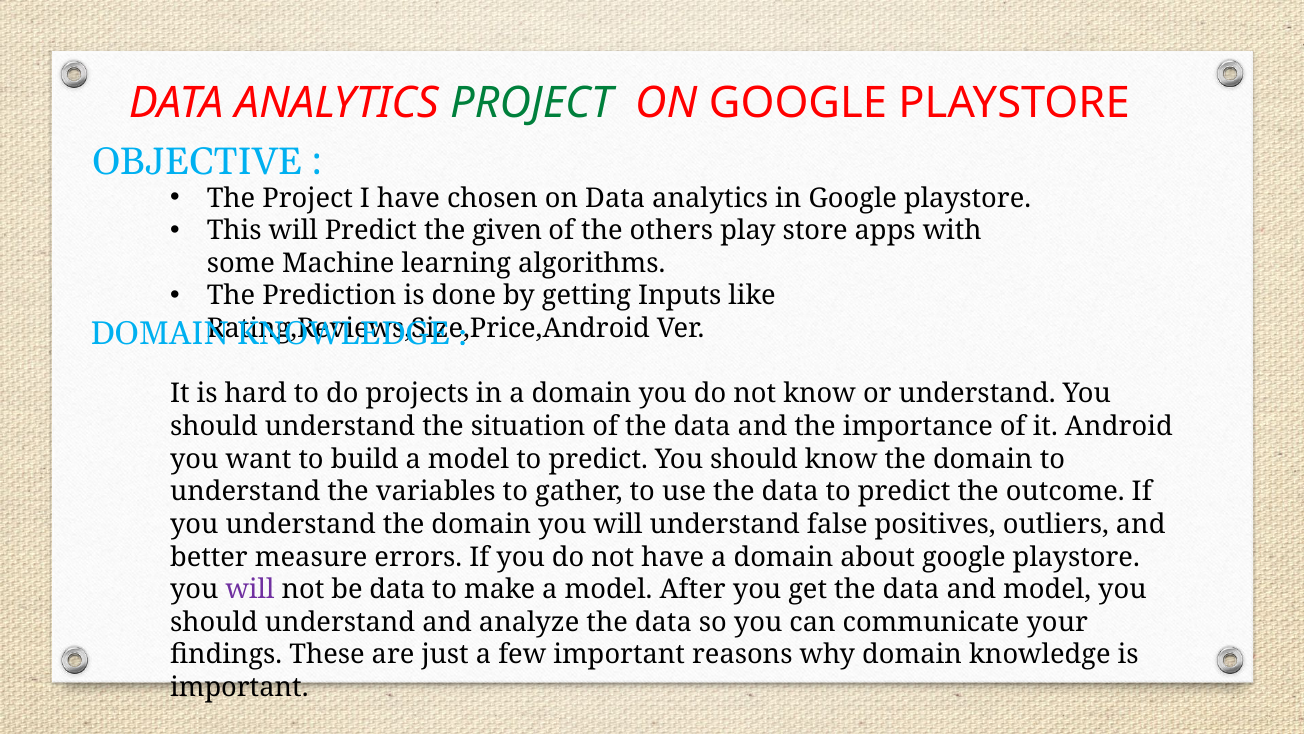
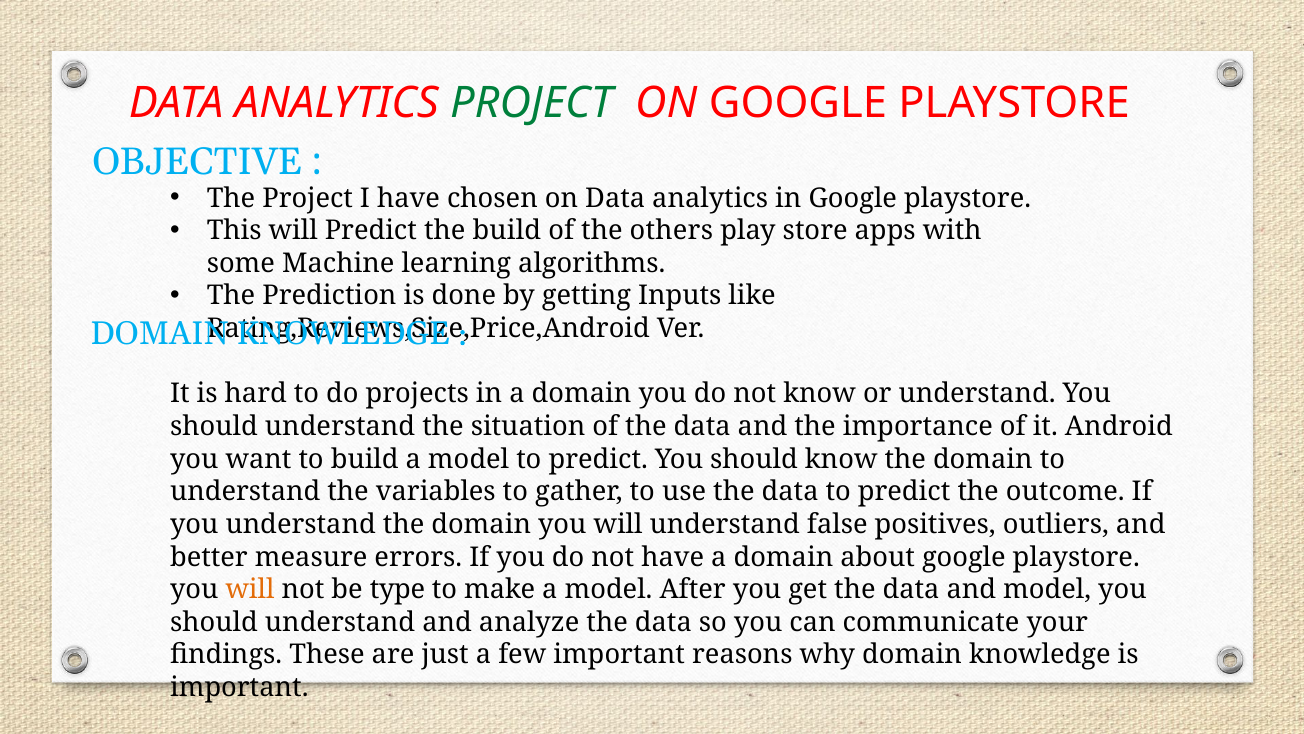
the given: given -> build
will at (250, 589) colour: purple -> orange
be data: data -> type
